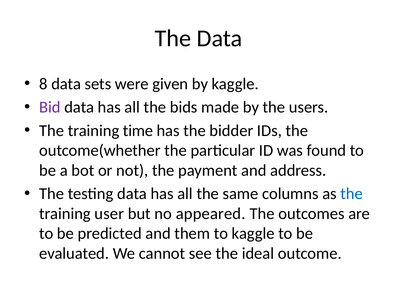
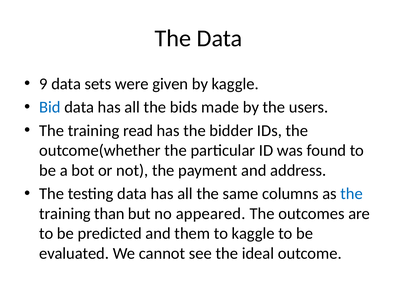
8: 8 -> 9
Bid colour: purple -> blue
time: time -> read
user: user -> than
